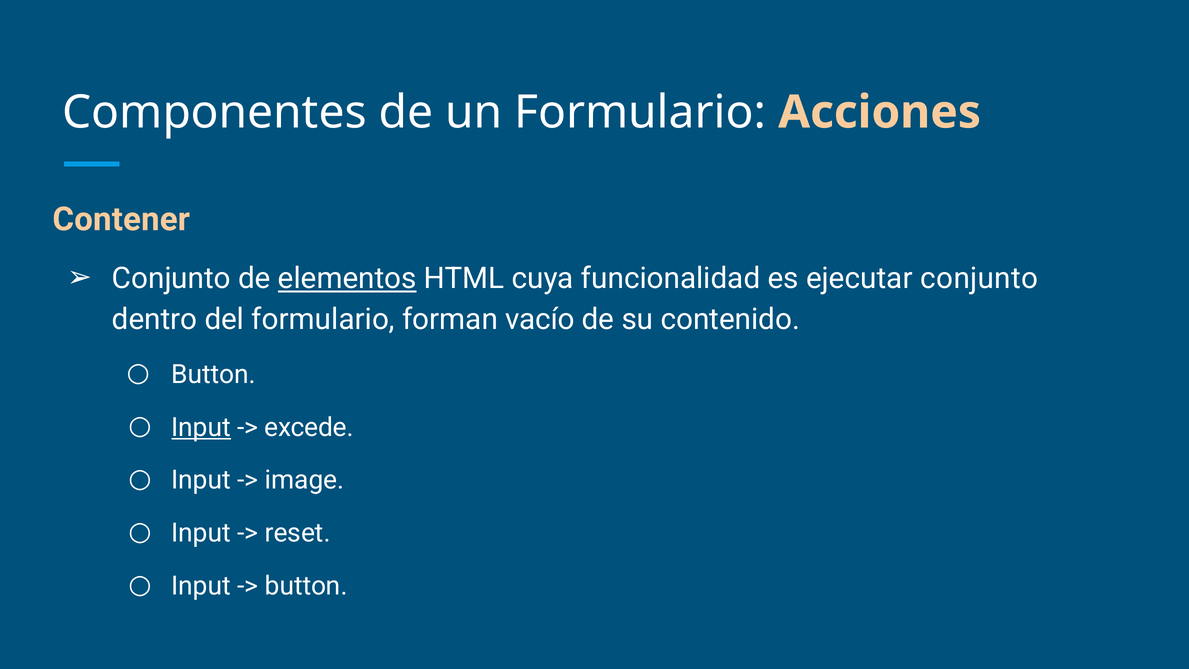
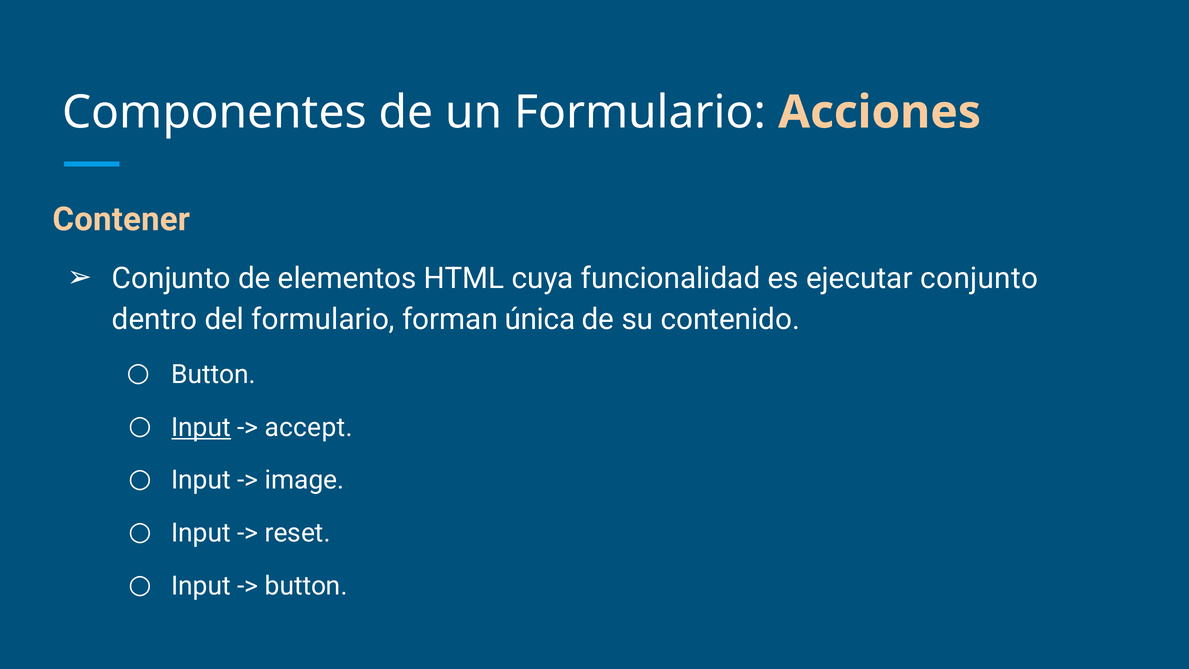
elementos underline: present -> none
vacío: vacío -> única
excede: excede -> accept
